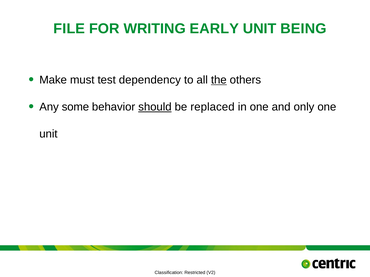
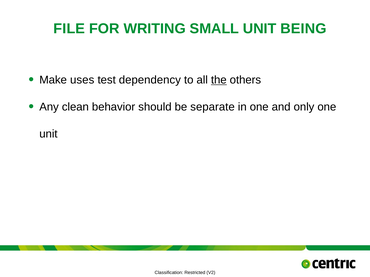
EARLY: EARLY -> SMALL
must: must -> uses
some: some -> clean
should underline: present -> none
replaced: replaced -> separate
